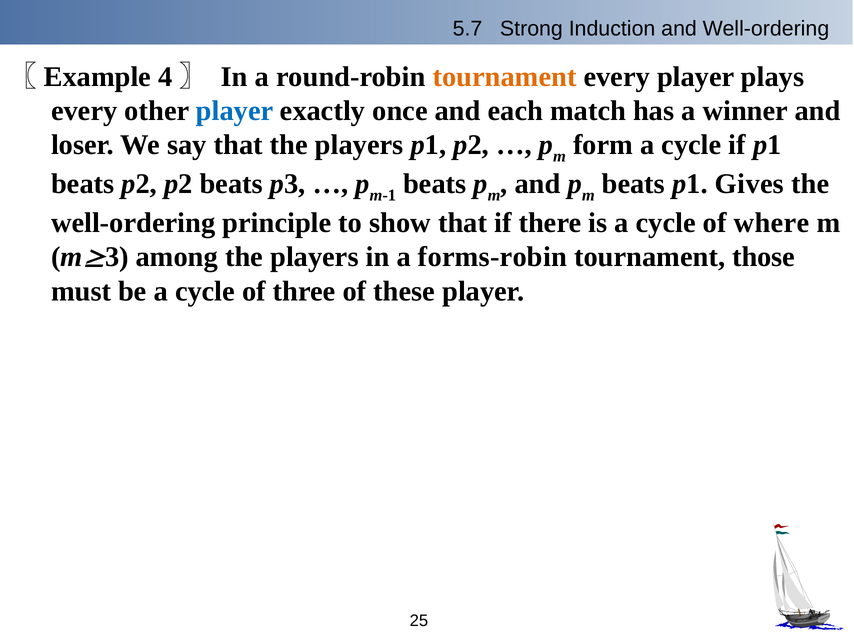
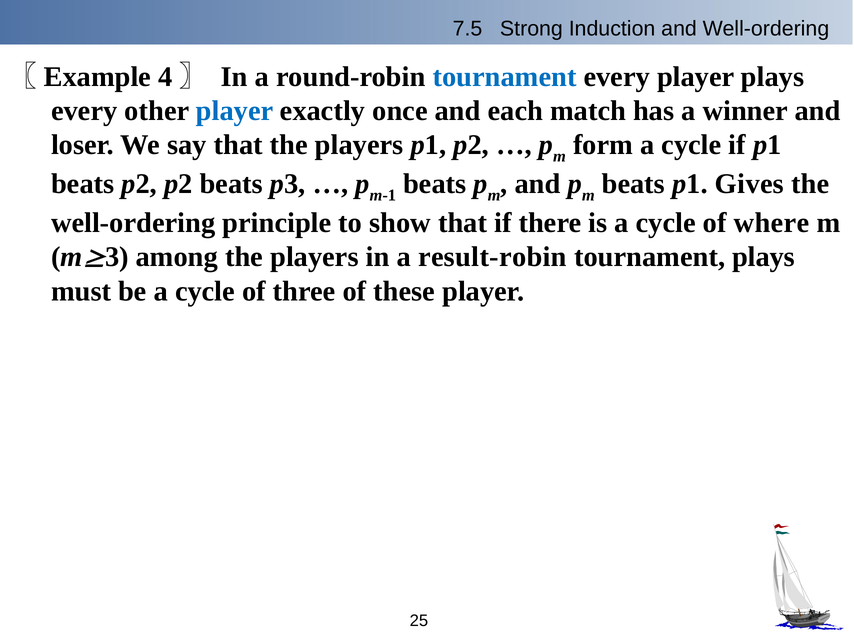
5.7: 5.7 -> 7.5
tournament at (505, 77) colour: orange -> blue
forms-robin: forms-robin -> result-robin
tournament those: those -> plays
